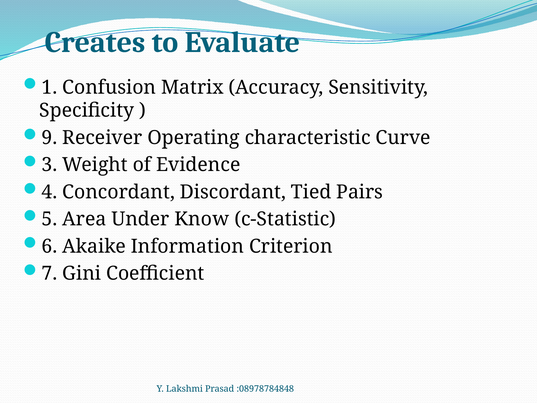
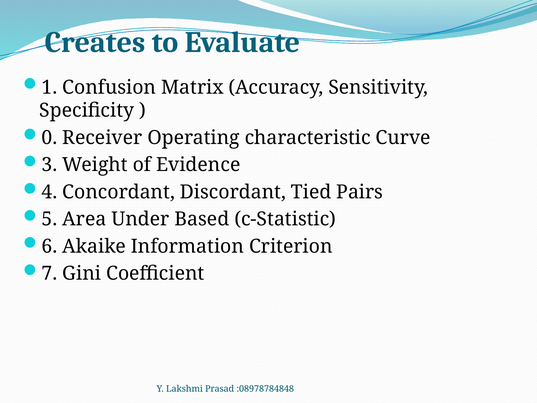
9: 9 -> 0
Know: Know -> Based
